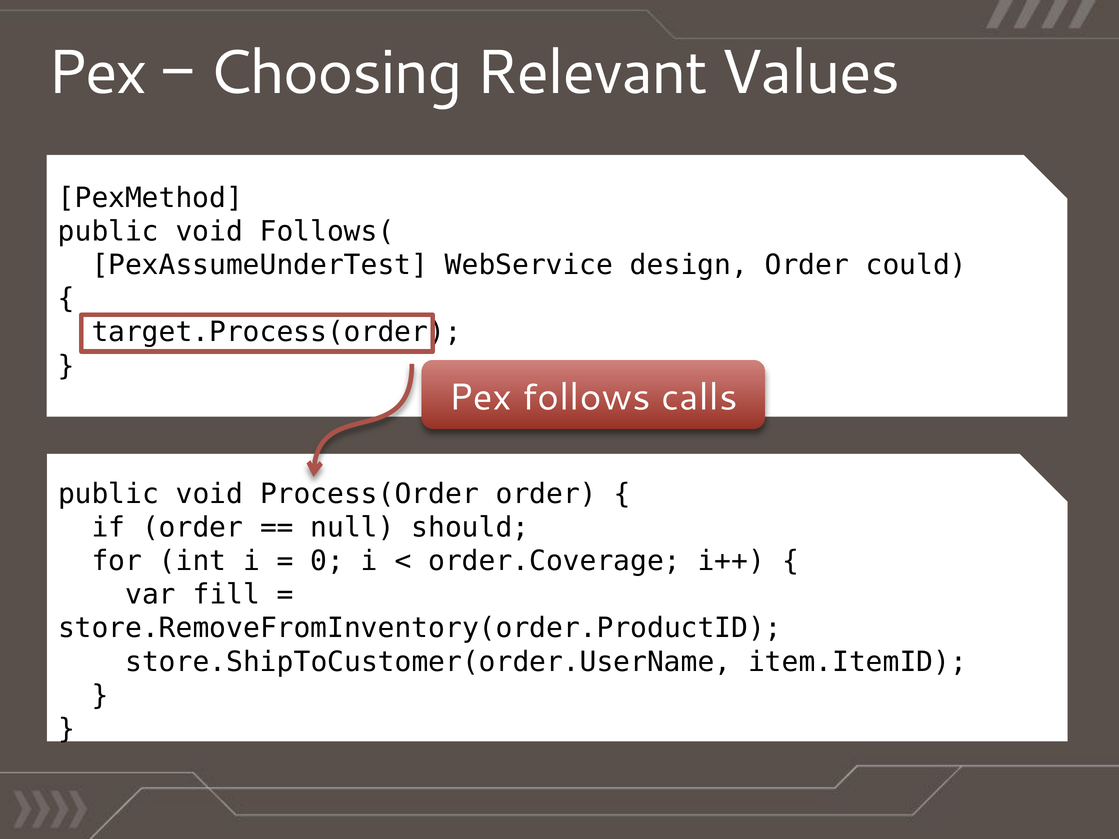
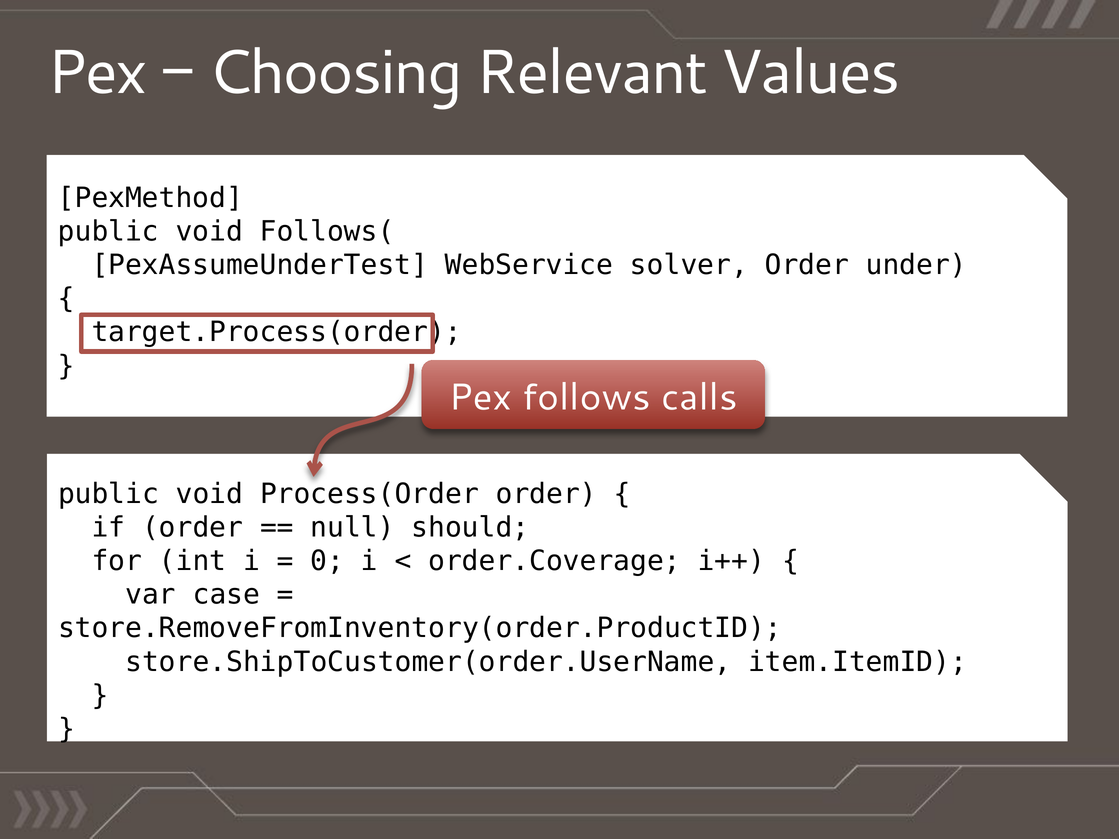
design: design -> solver
could: could -> under
fill: fill -> case
